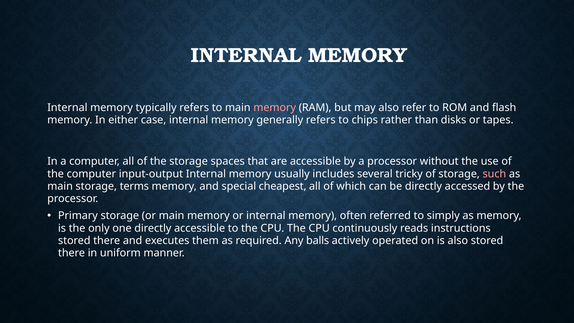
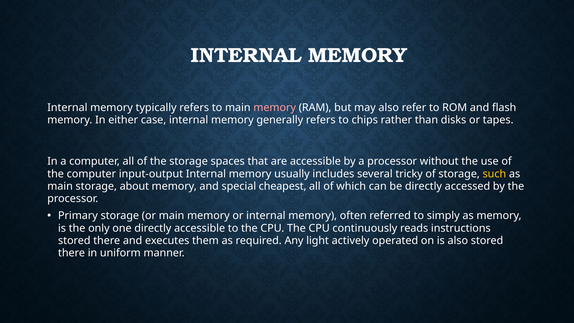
such colour: pink -> yellow
terms: terms -> about
balls: balls -> light
